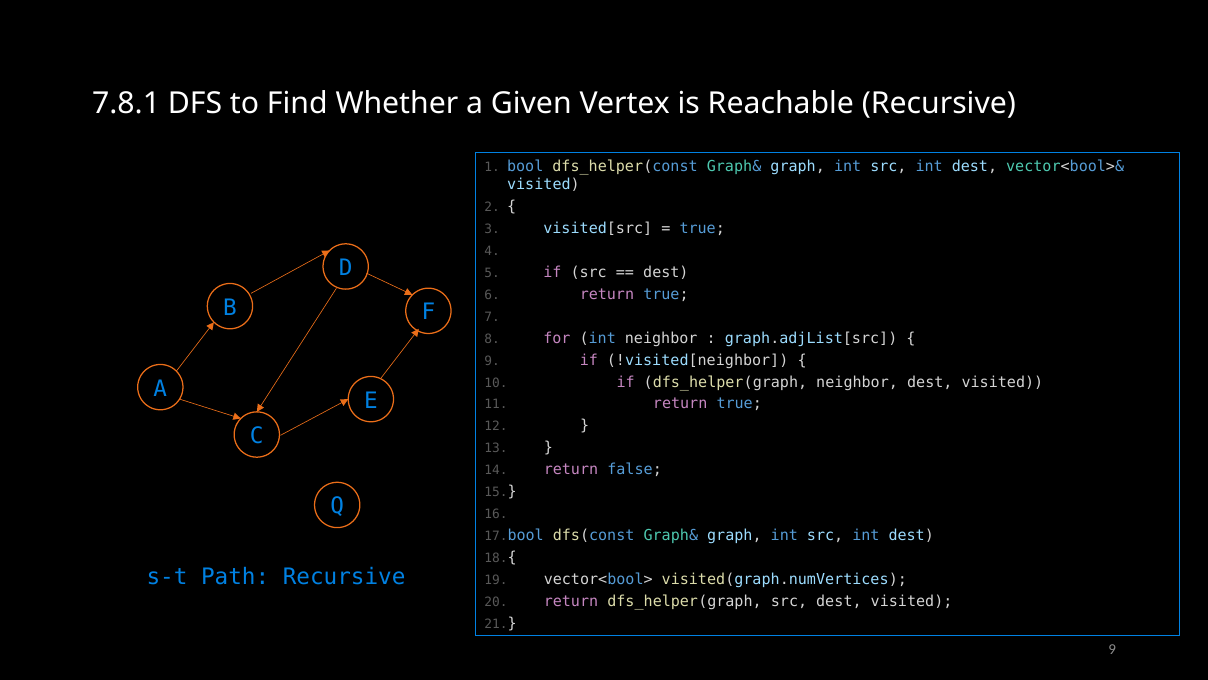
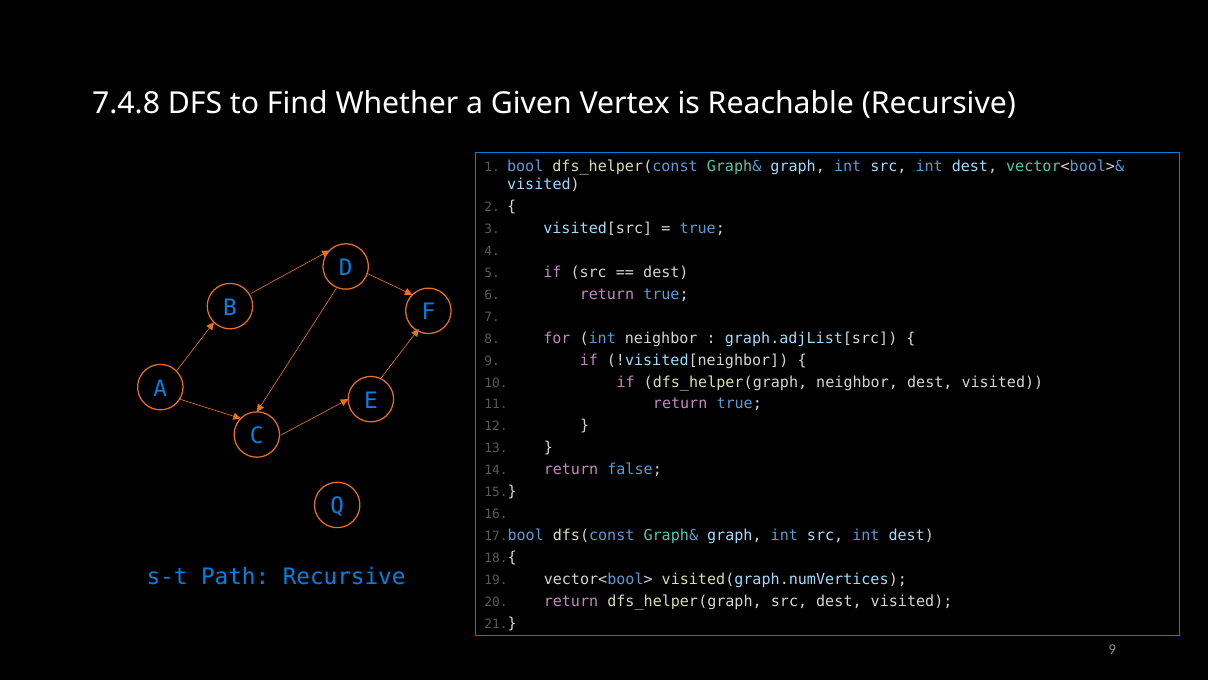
7.8.1: 7.8.1 -> 7.4.8
